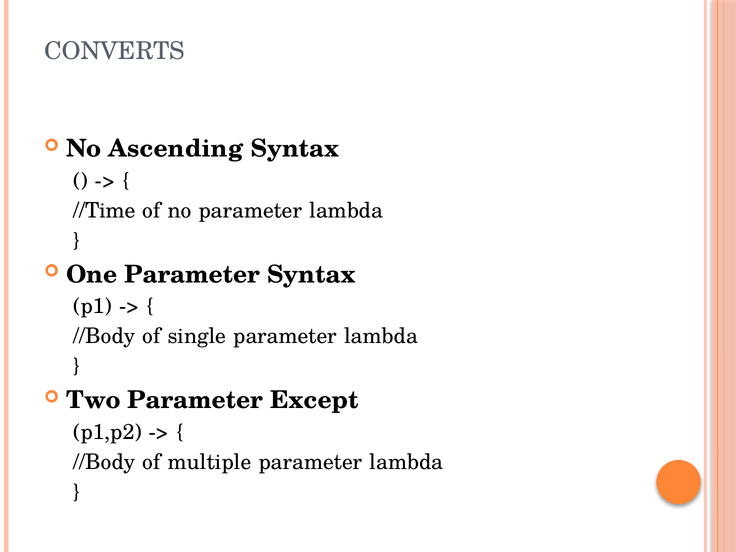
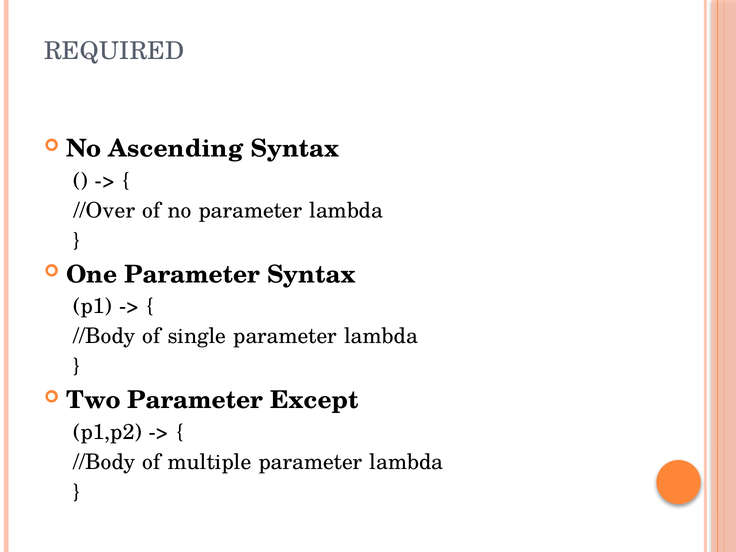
CONVERTS: CONVERTS -> REQUIRED
//Time: //Time -> //Over
